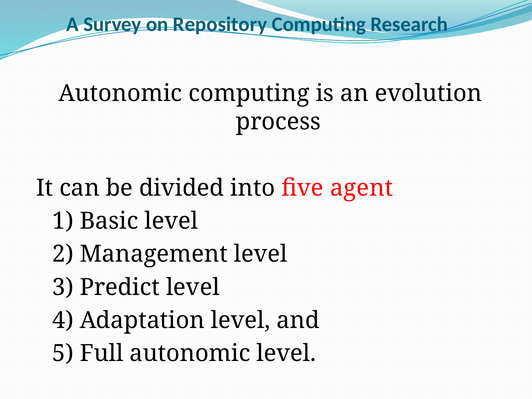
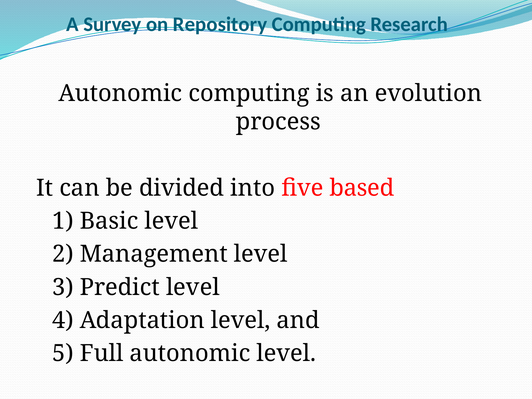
agent: agent -> based
